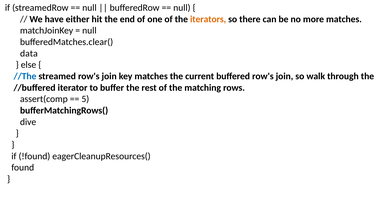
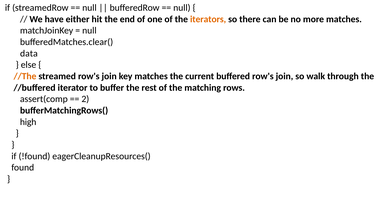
//The colour: blue -> orange
5: 5 -> 2
dive: dive -> high
